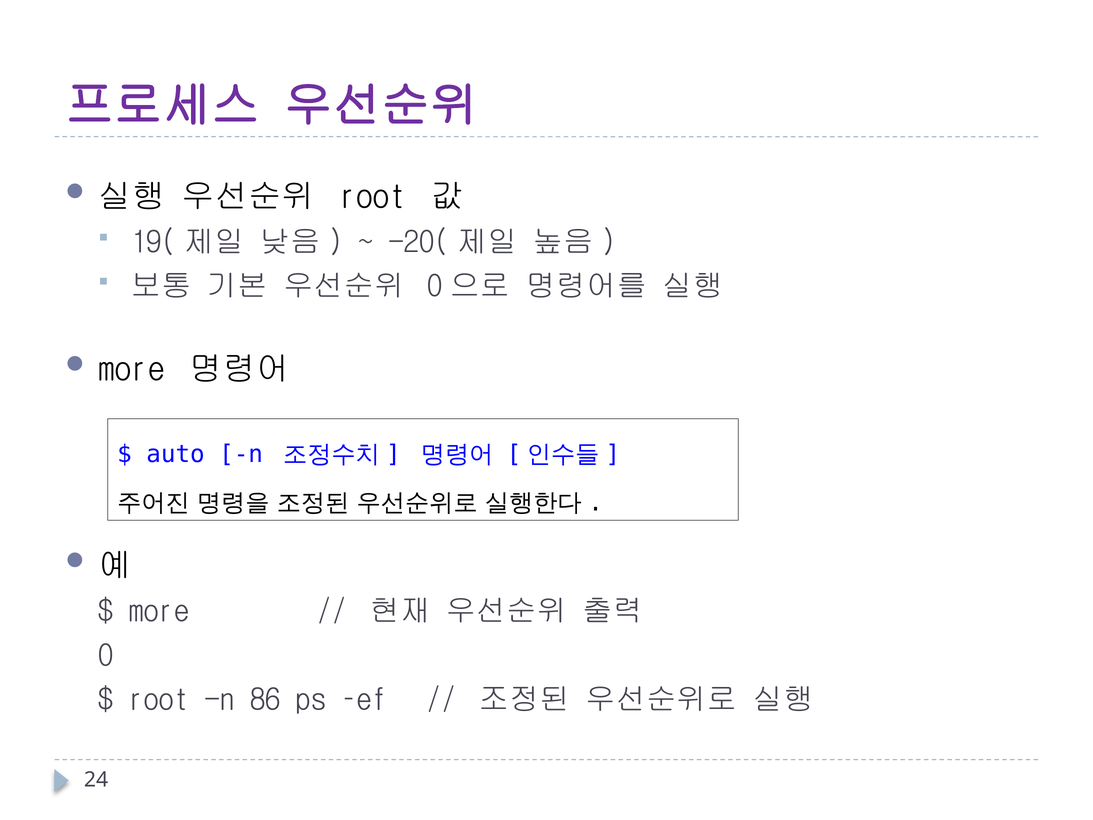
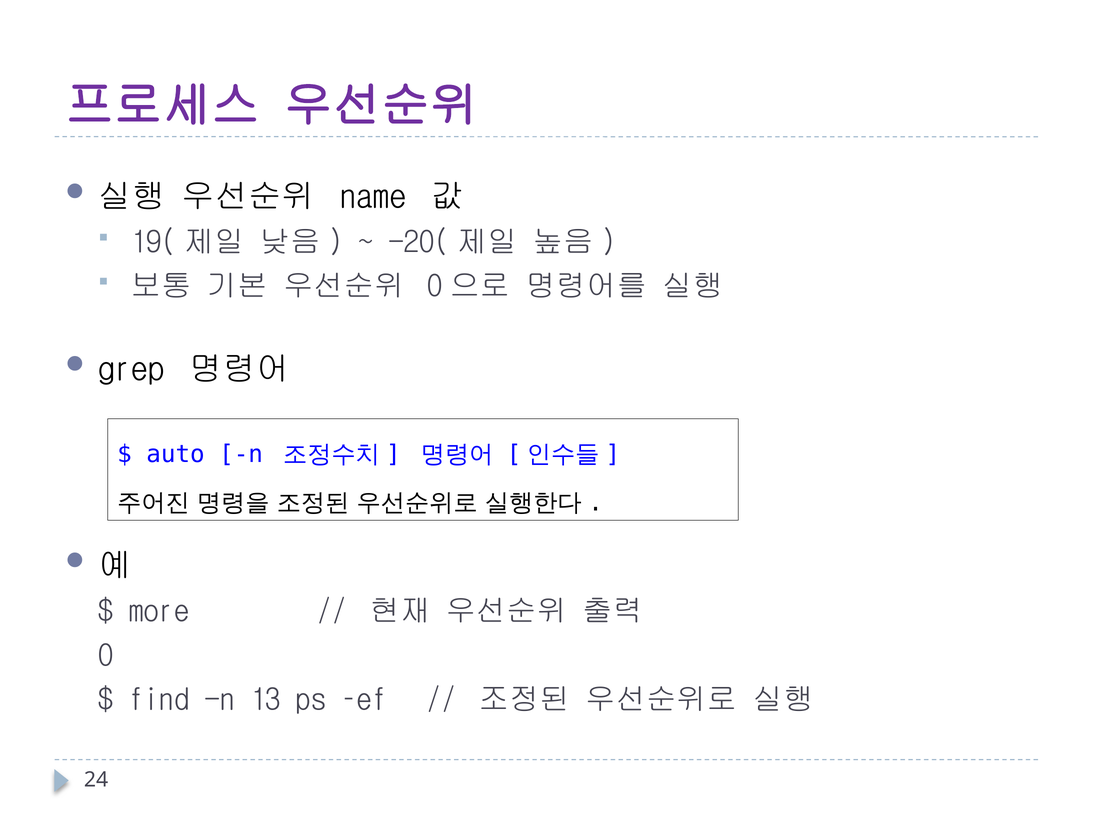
root at (373, 197): root -> name
more at (132, 369): more -> grep
root at (159, 699): root -> find
86: 86 -> 13
